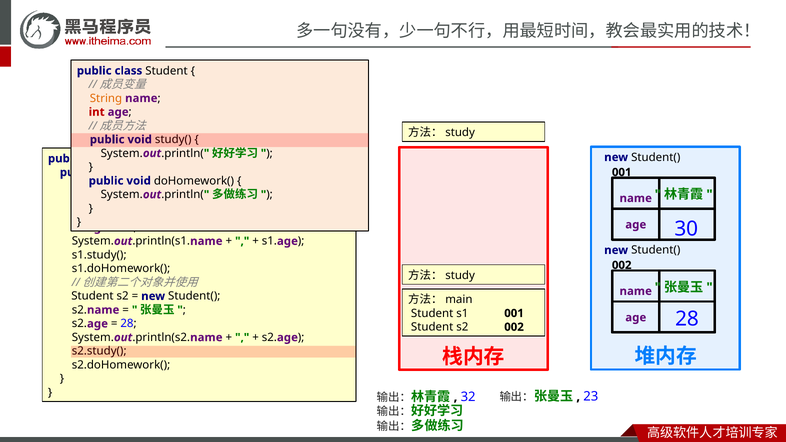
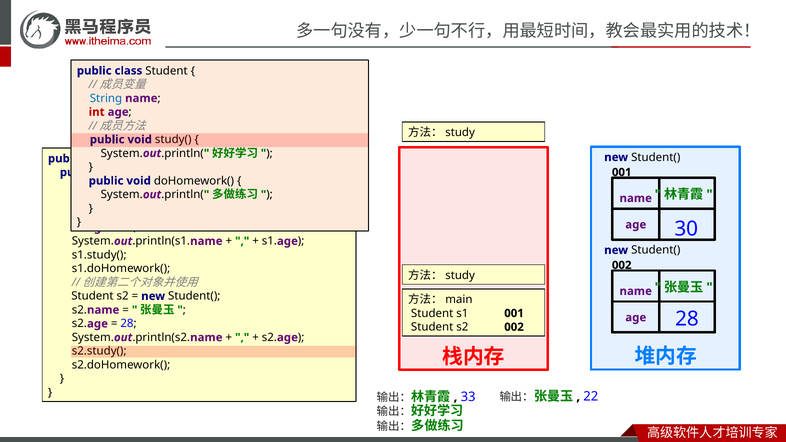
String colour: orange -> blue
23: 23 -> 22
32: 32 -> 33
